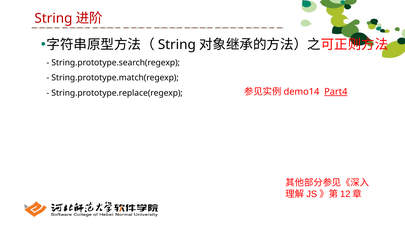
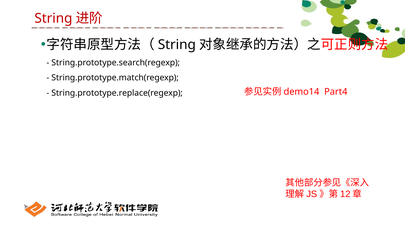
Part4 underline: present -> none
